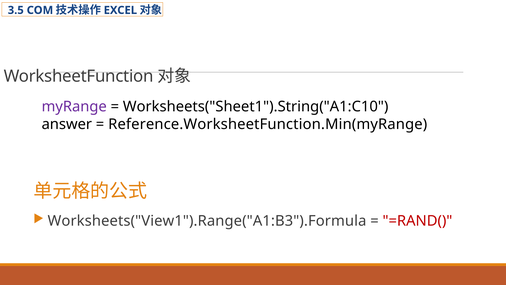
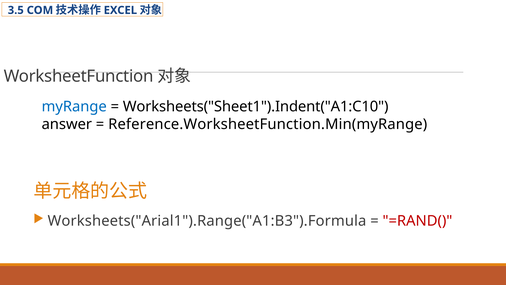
myRange colour: purple -> blue
Worksheets("Sheet1").String("A1:C10: Worksheets("Sheet1").String("A1:C10 -> Worksheets("Sheet1").Indent("A1:C10
Worksheets("View1").Range("A1:B3").Formula: Worksheets("View1").Range("A1:B3").Formula -> Worksheets("Arial1").Range("A1:B3").Formula
